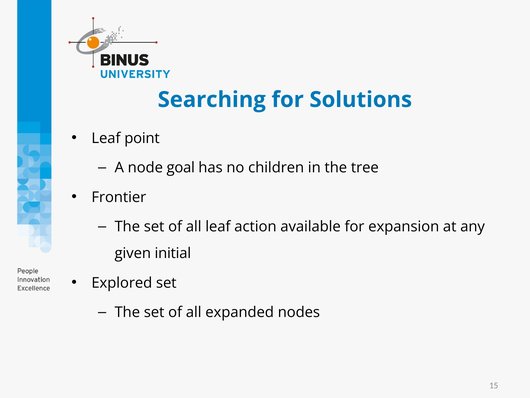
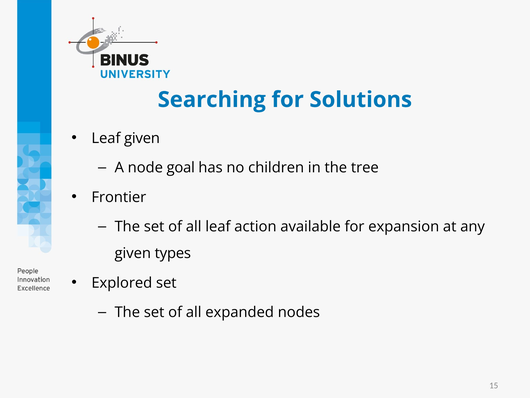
Leaf point: point -> given
initial: initial -> types
